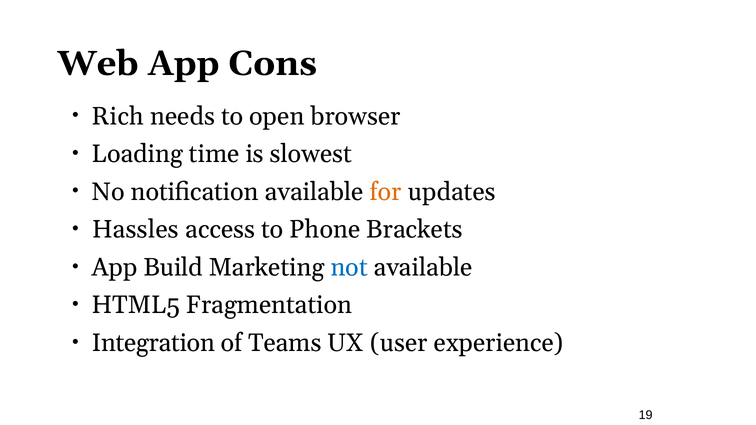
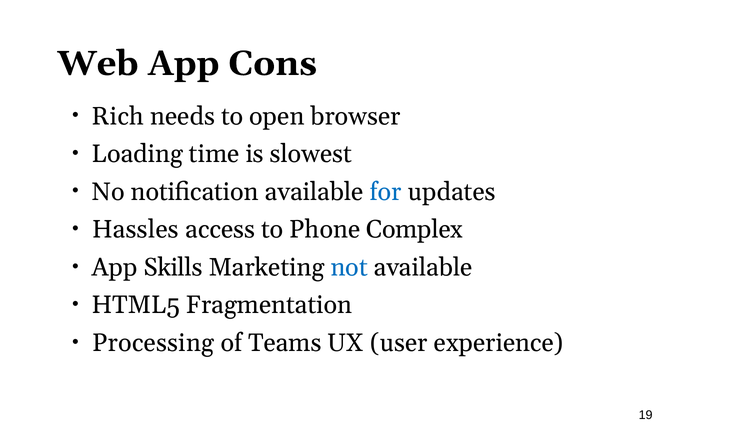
for colour: orange -> blue
Brackets: Brackets -> Complex
Build: Build -> Skills
Integration: Integration -> Processing
